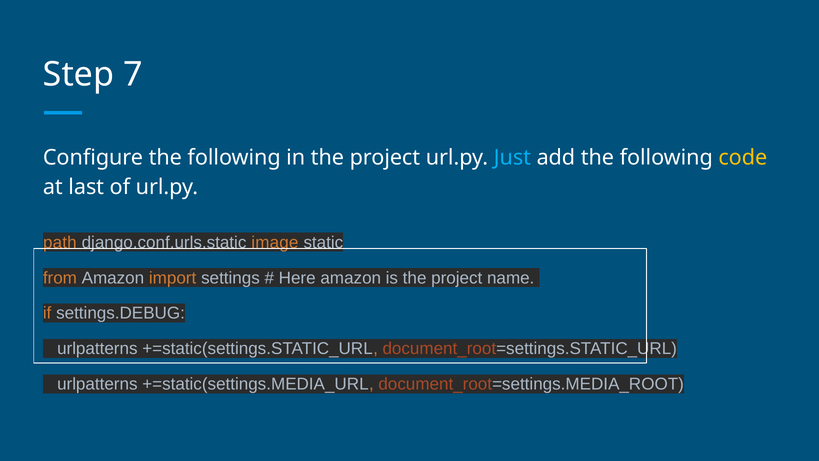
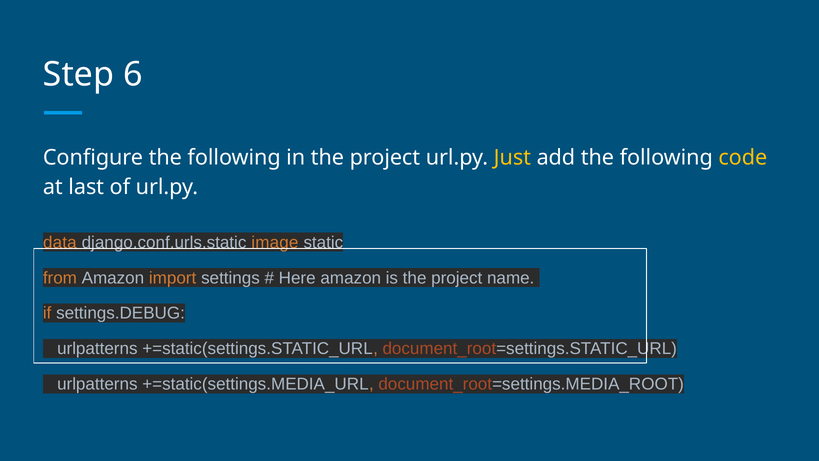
7: 7 -> 6
Just colour: light blue -> yellow
path: path -> data
